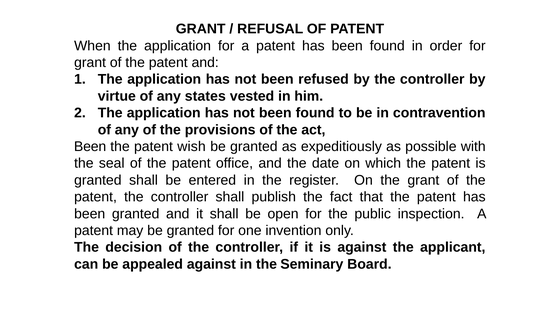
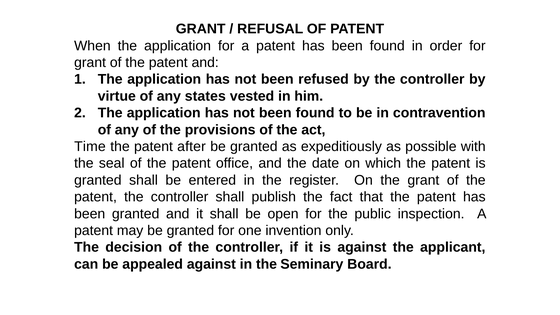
Been at (90, 147): Been -> Time
wish: wish -> after
